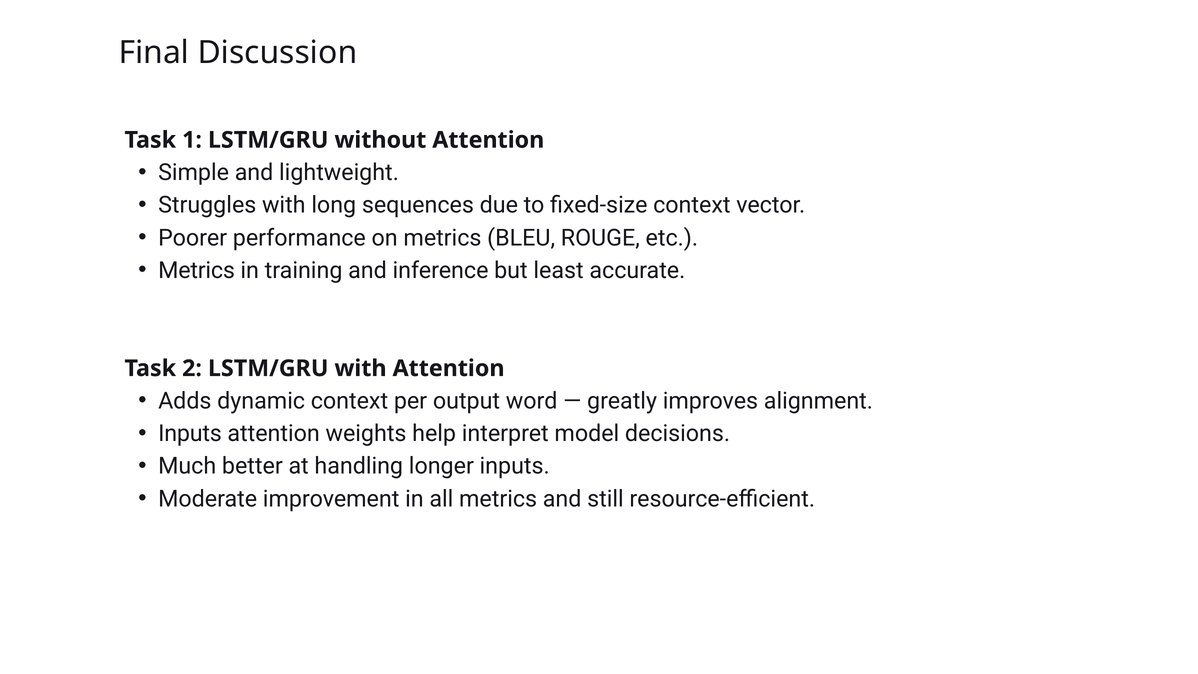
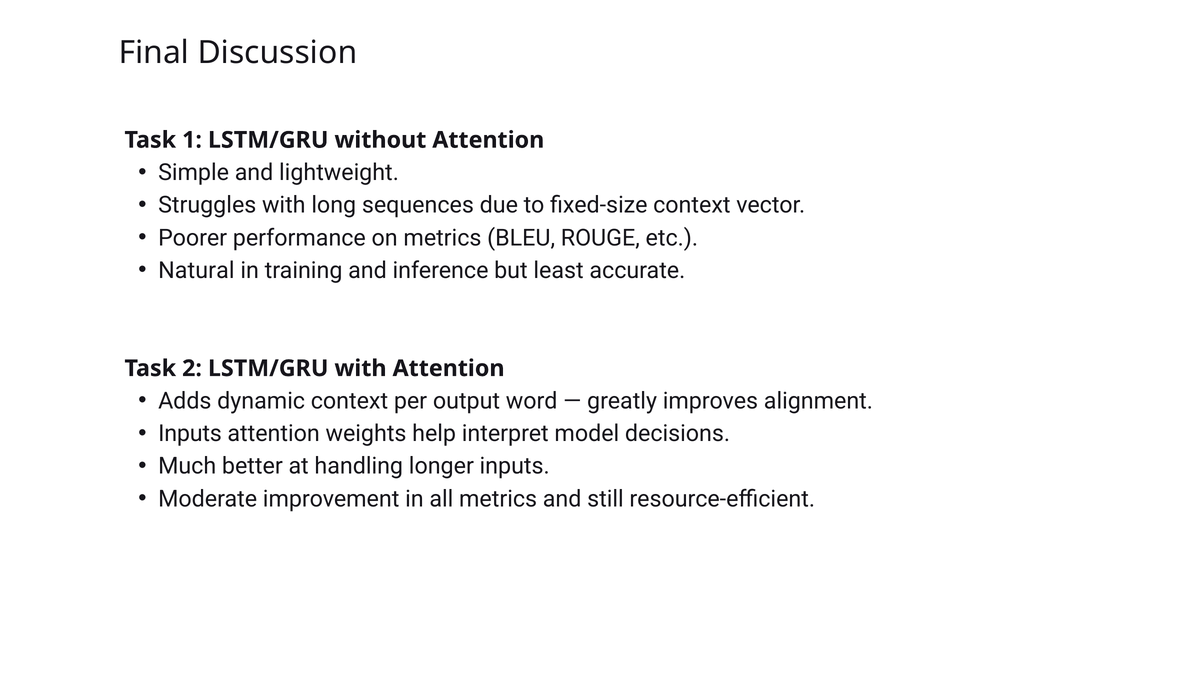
Metrics at (197, 270): Metrics -> Natural
